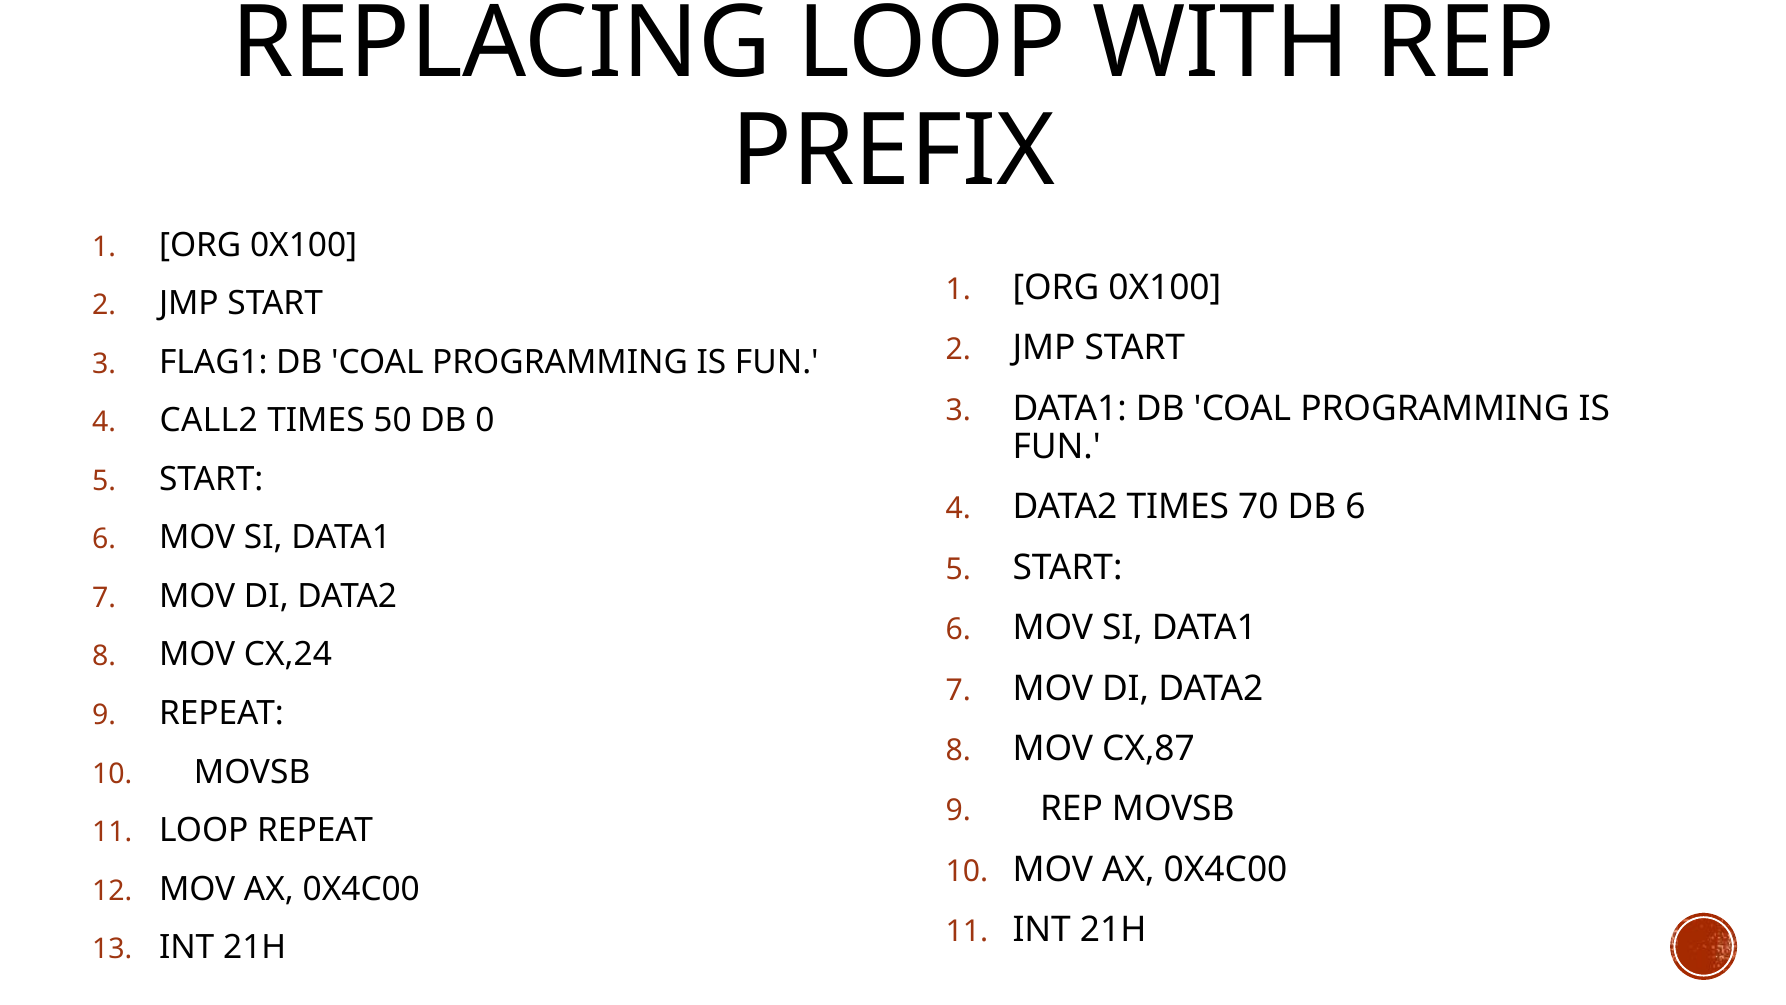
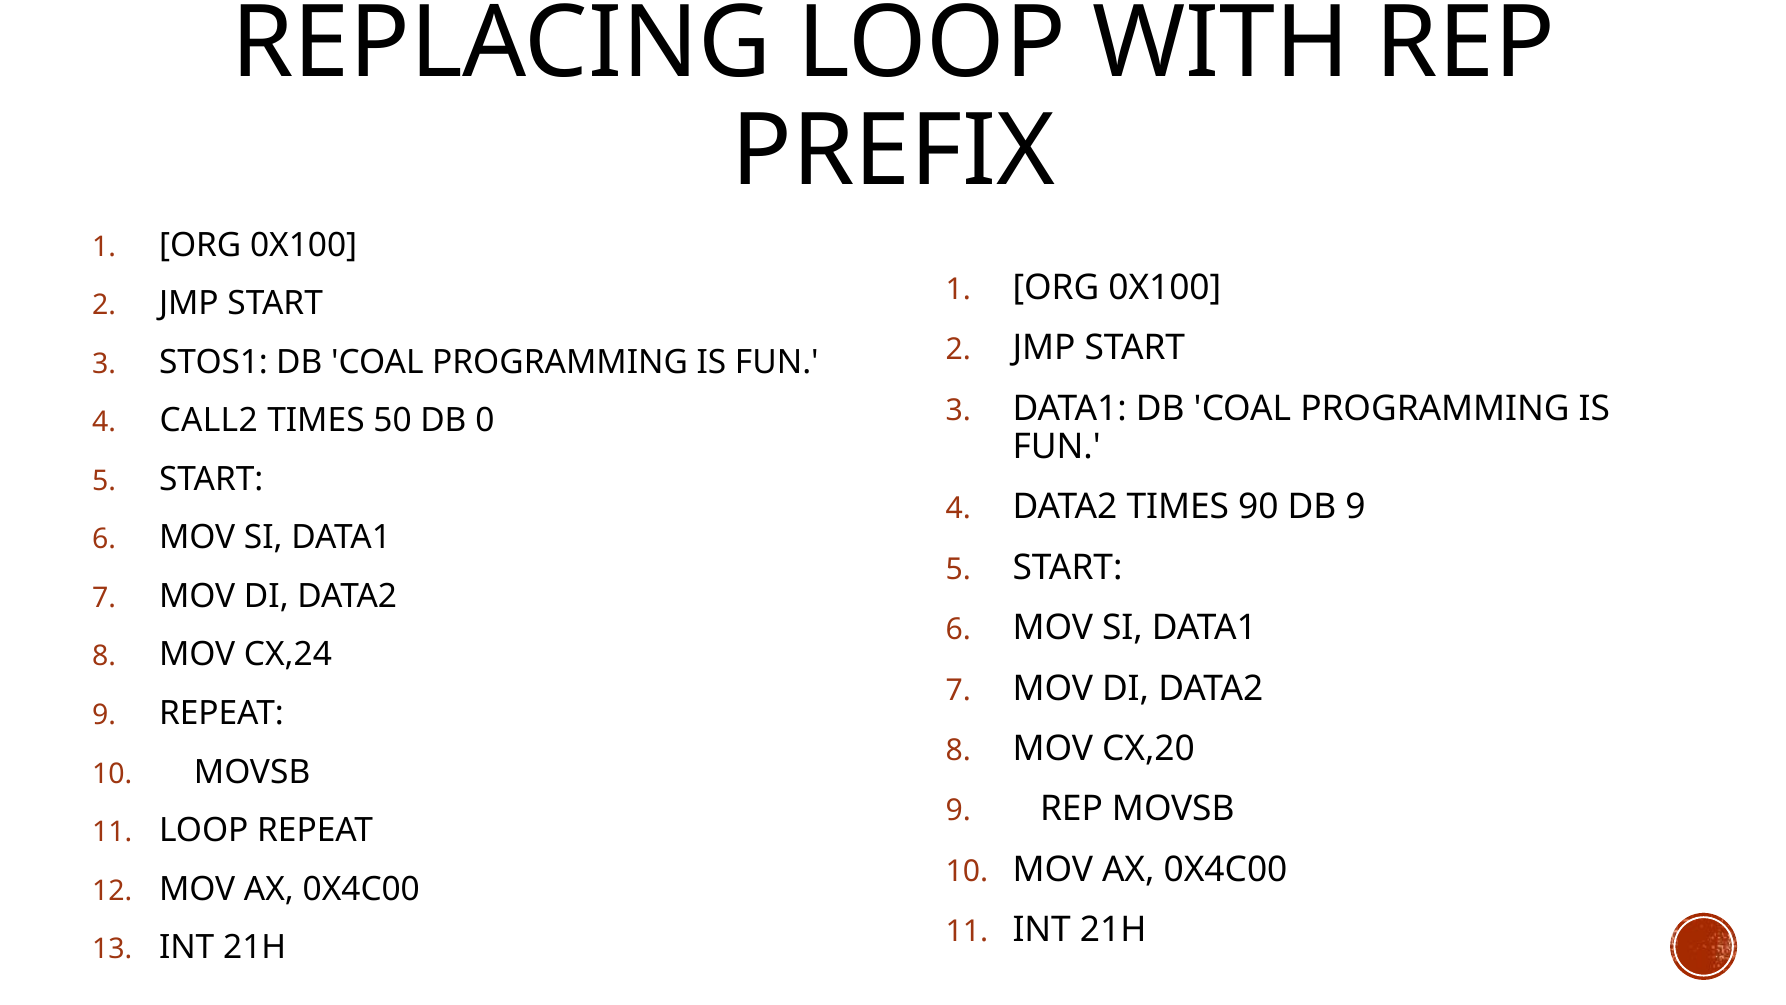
FLAG1: FLAG1 -> STOS1
70: 70 -> 90
DB 6: 6 -> 9
CX,87: CX,87 -> CX,20
